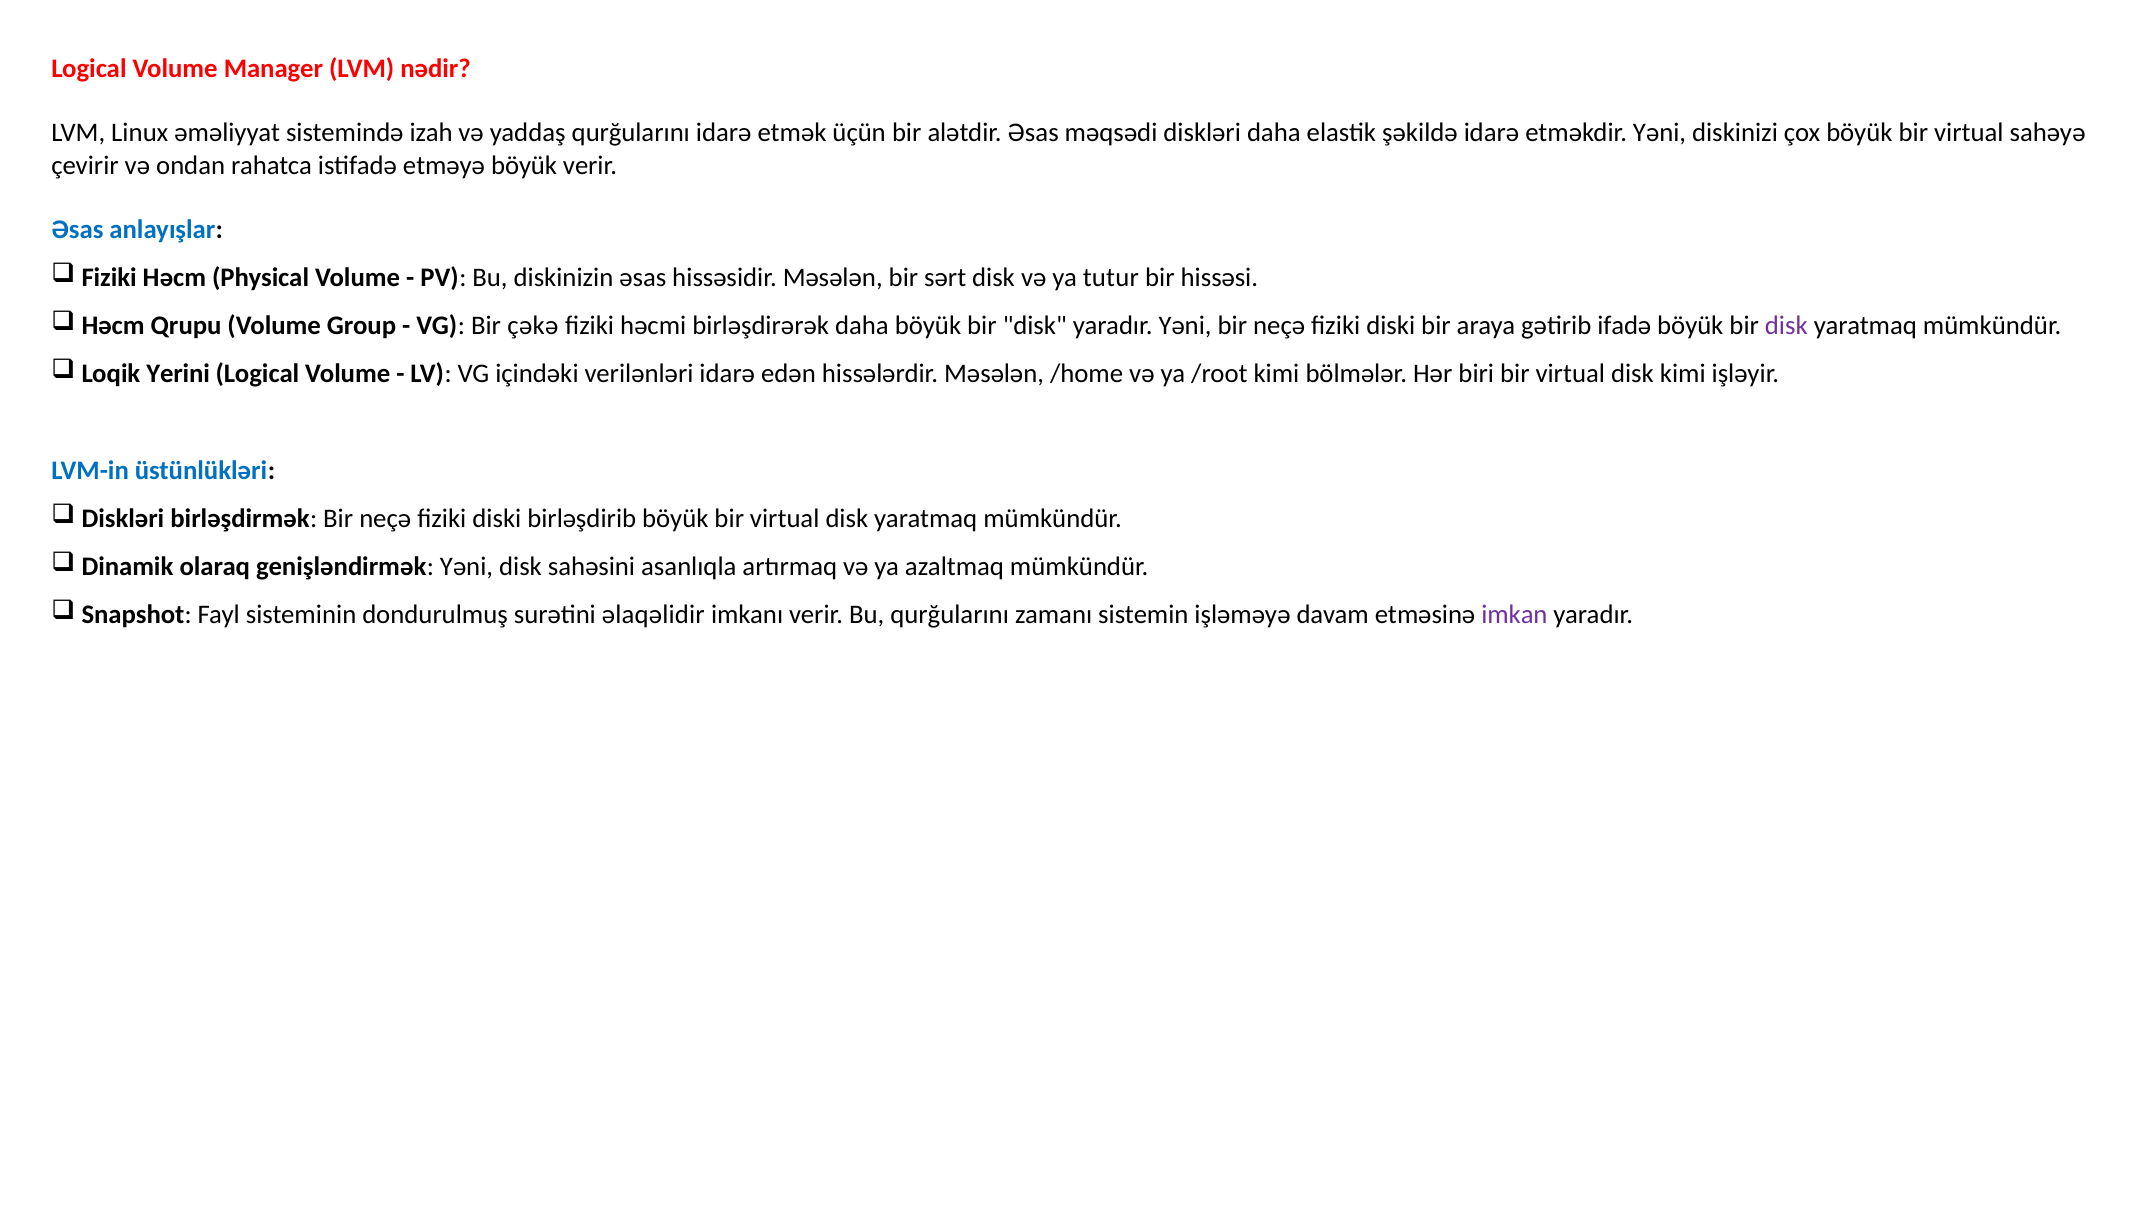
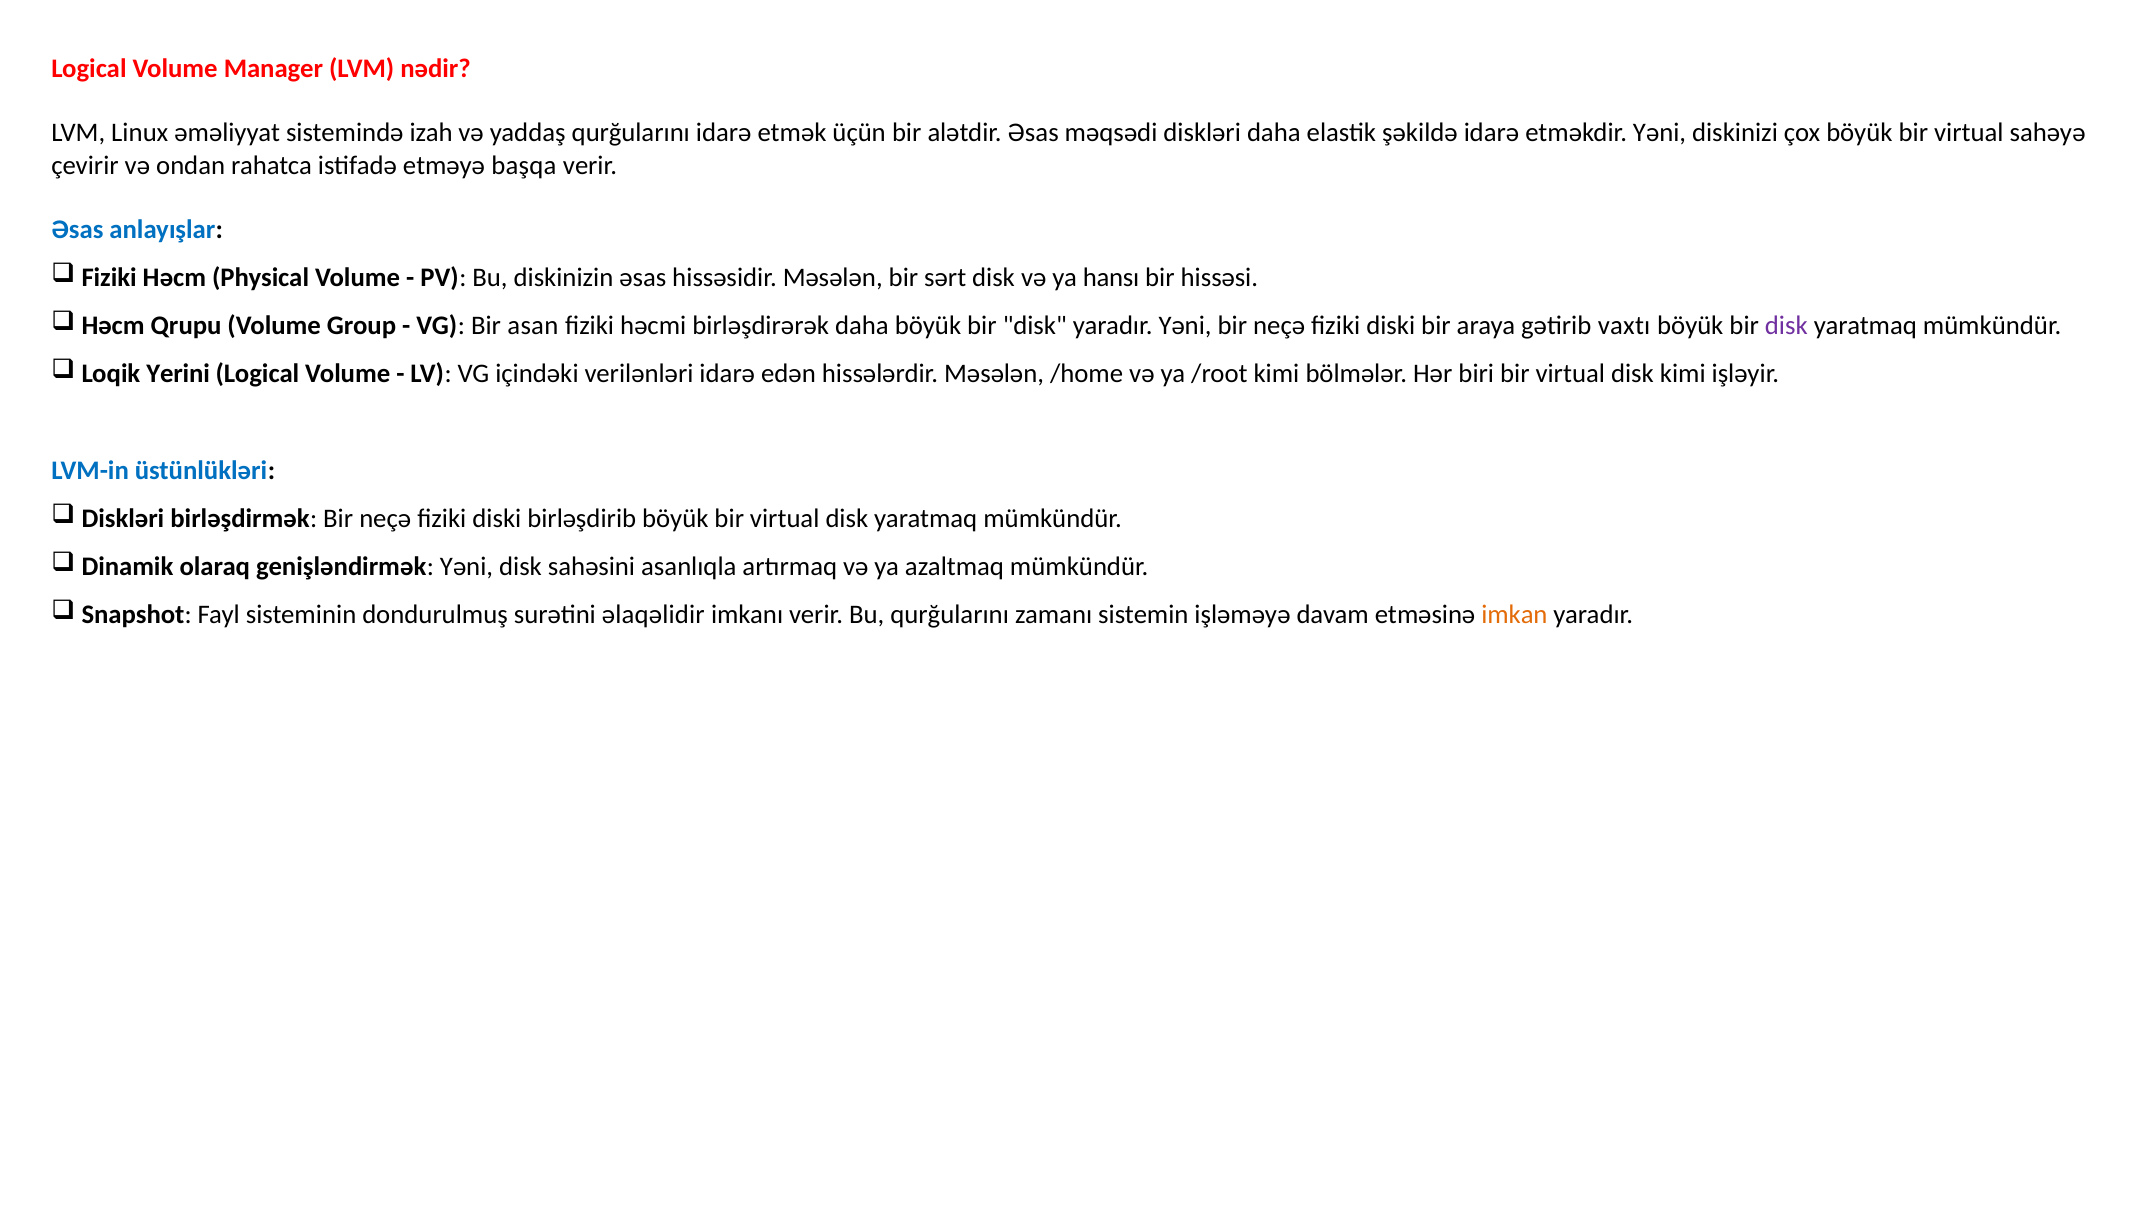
etməyə böyük: böyük -> başqa
tutur: tutur -> hansı
çəkə: çəkə -> asan
ifadə: ifadə -> vaxtı
imkan colour: purple -> orange
